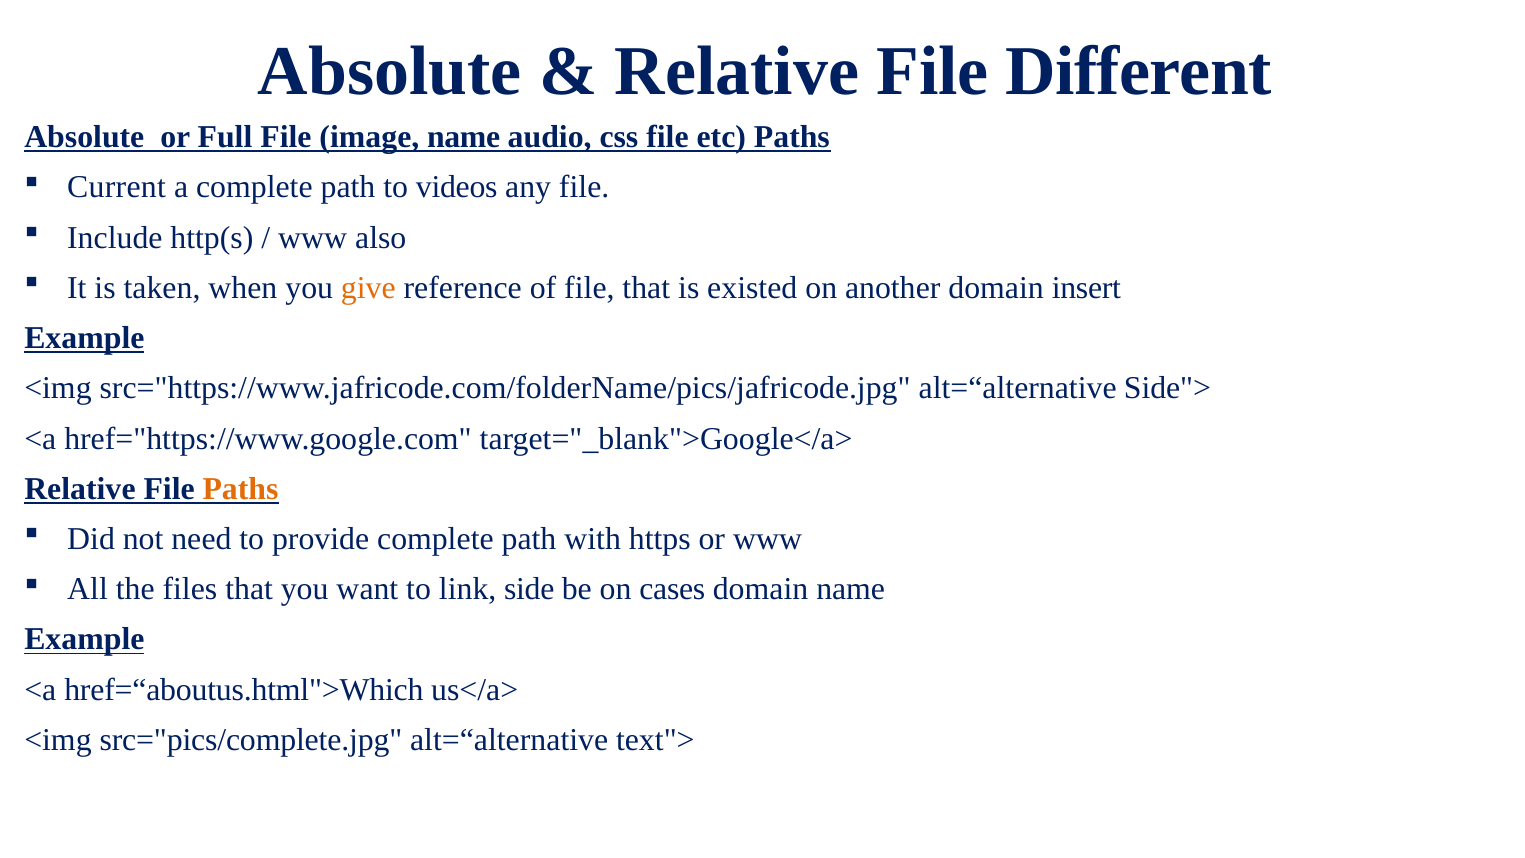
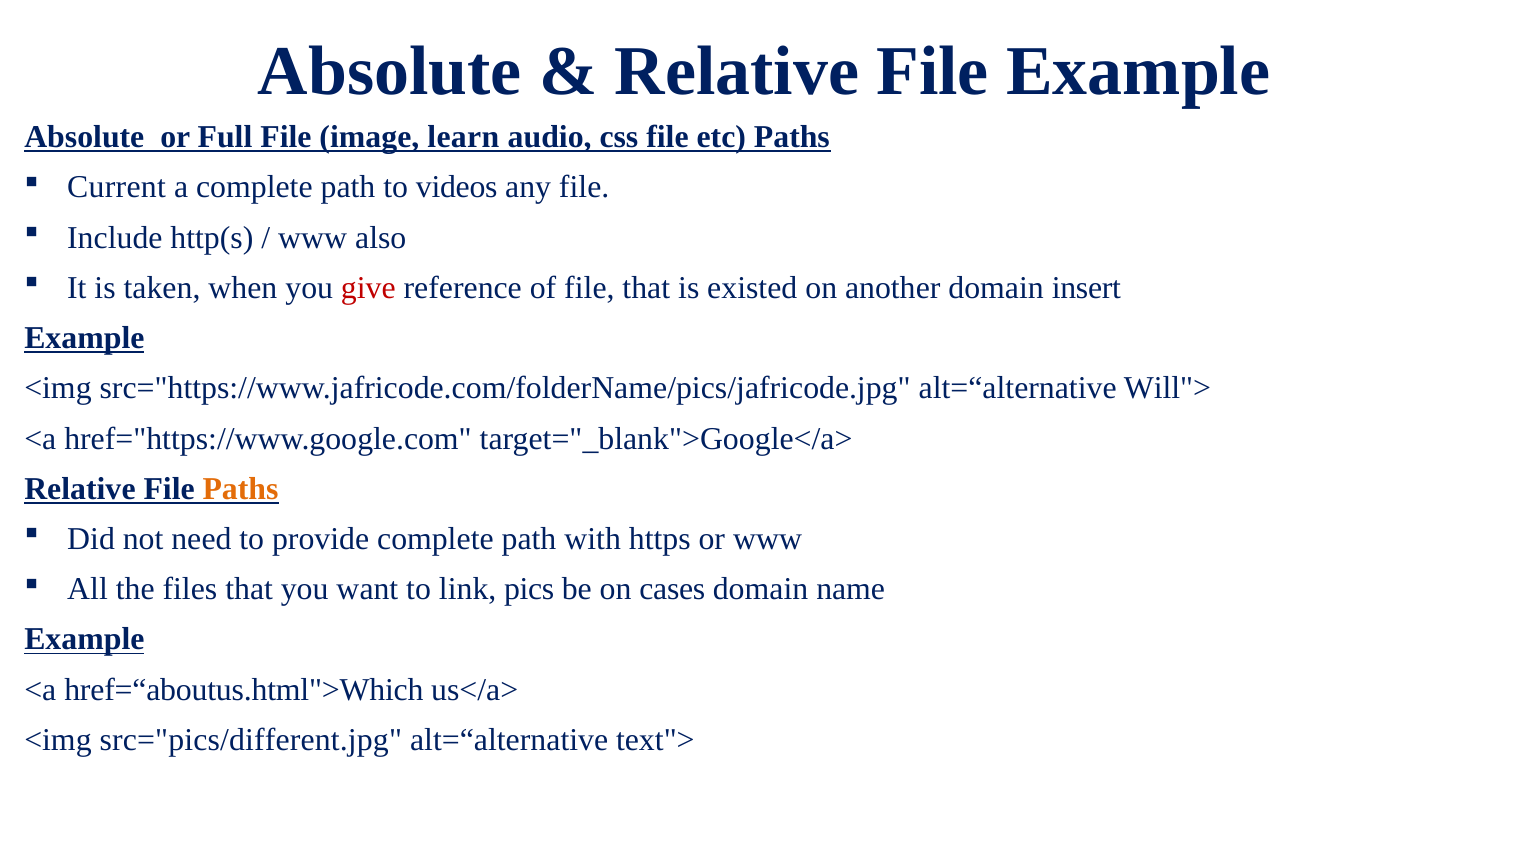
File Different: Different -> Example
image name: name -> learn
give colour: orange -> red
Side">: Side"> -> Will">
side: side -> pics
src="pics/complete.jpg: src="pics/complete.jpg -> src="pics/different.jpg
